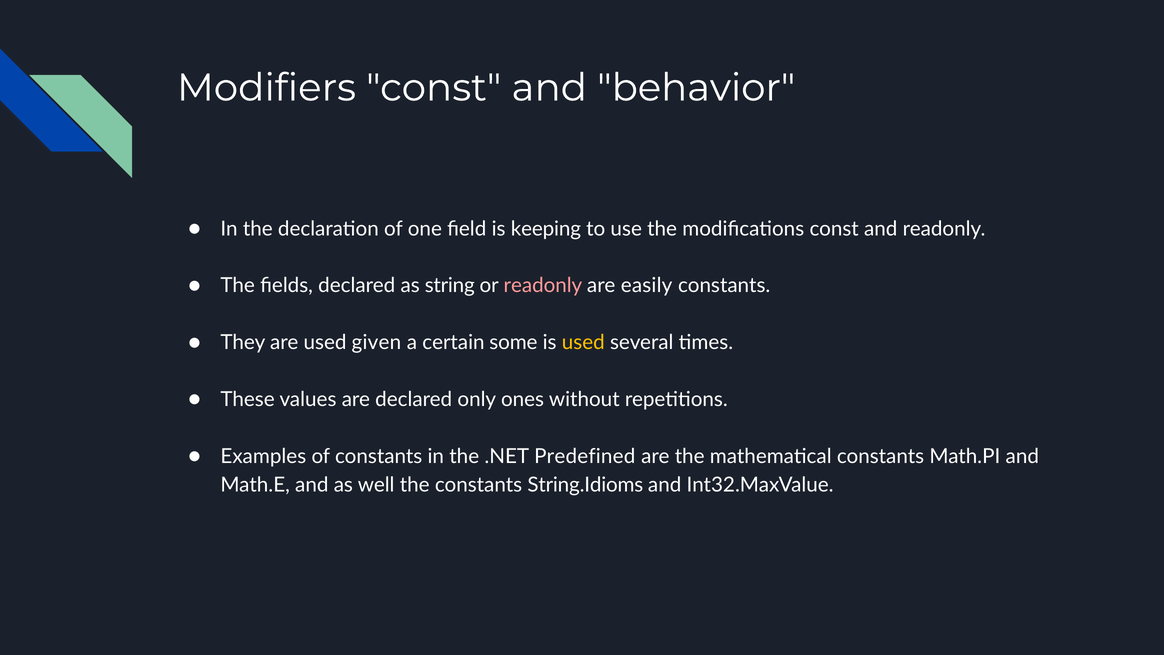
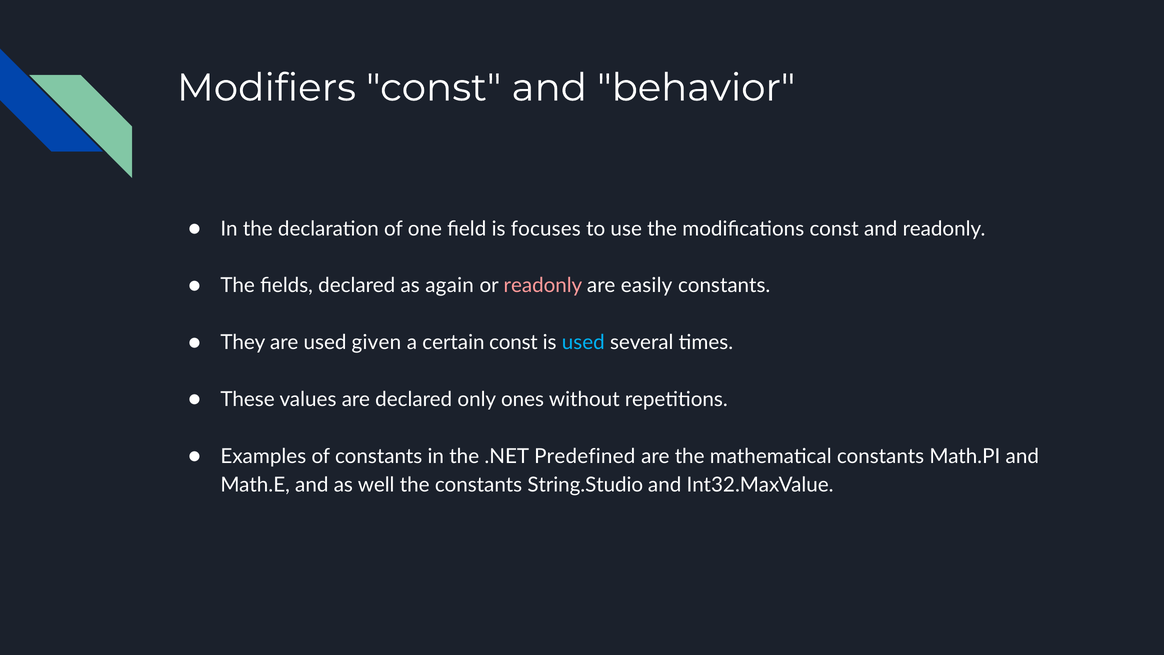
keeping: keeping -> focuses
string: string -> again
certain some: some -> const
used at (583, 342) colour: yellow -> light blue
String.Idioms: String.Idioms -> String.Studio
